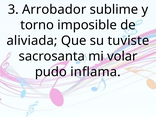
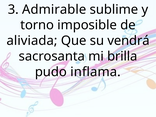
Arrobador: Arrobador -> Admirable
tuviste: tuviste -> vendrá
volar: volar -> brilla
